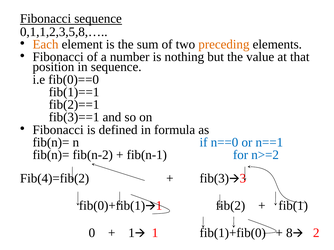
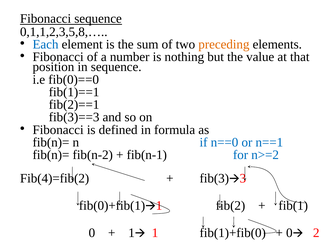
Each colour: orange -> blue
fib(3)==1: fib(3)==1 -> fib(3)==3
8 at (289, 233): 8 -> 0
